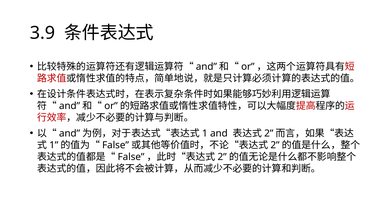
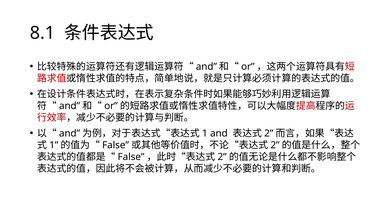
3.9: 3.9 -> 8.1
